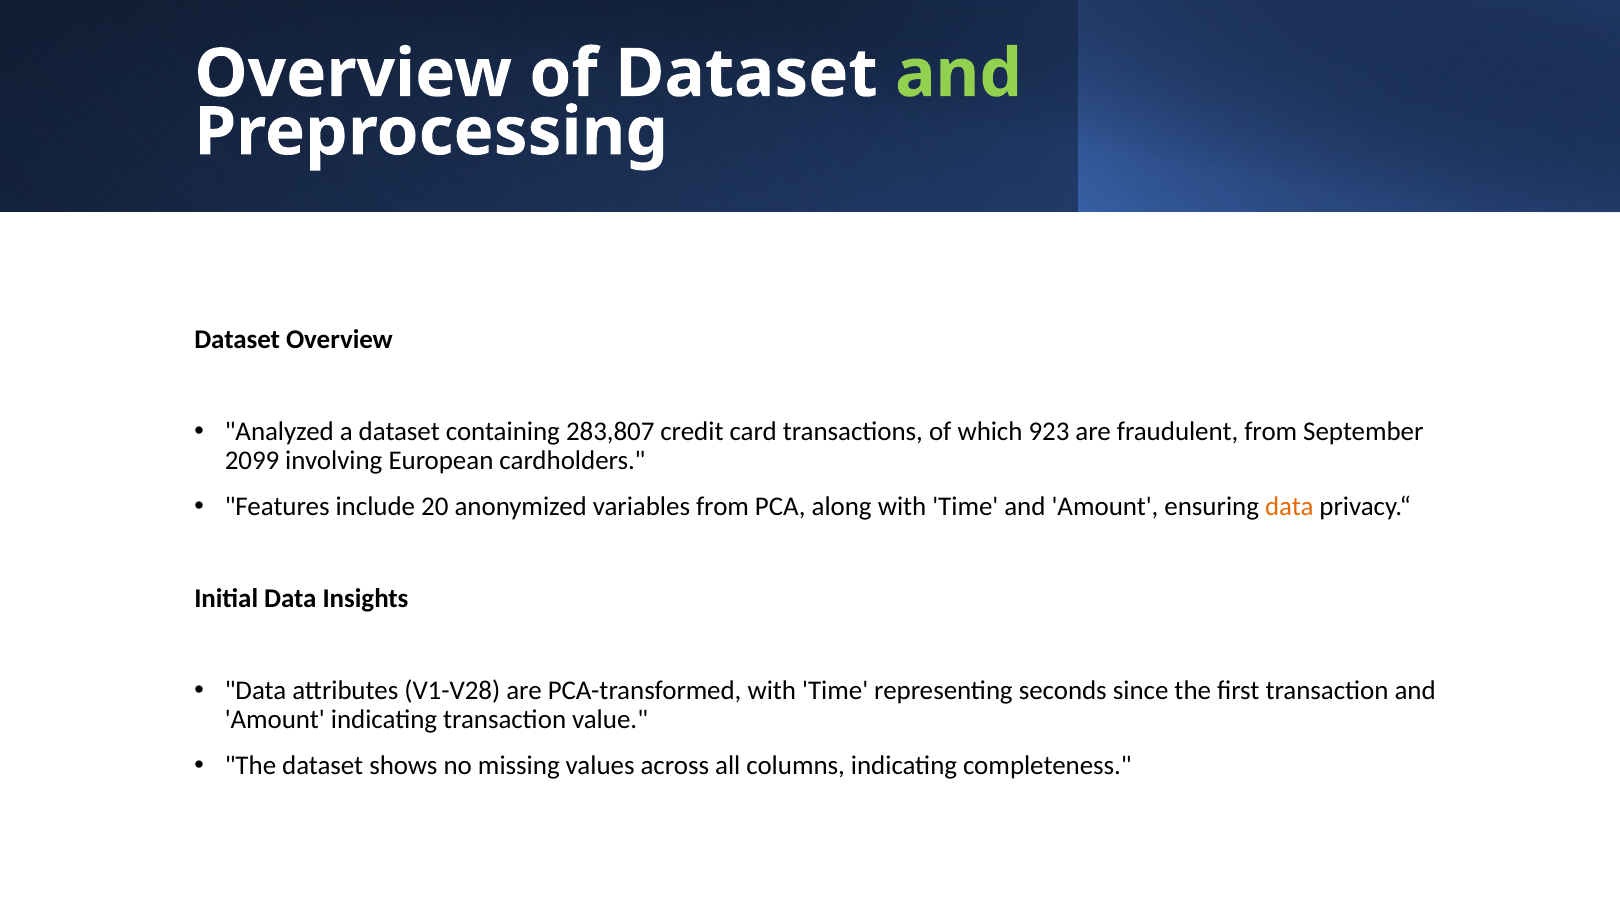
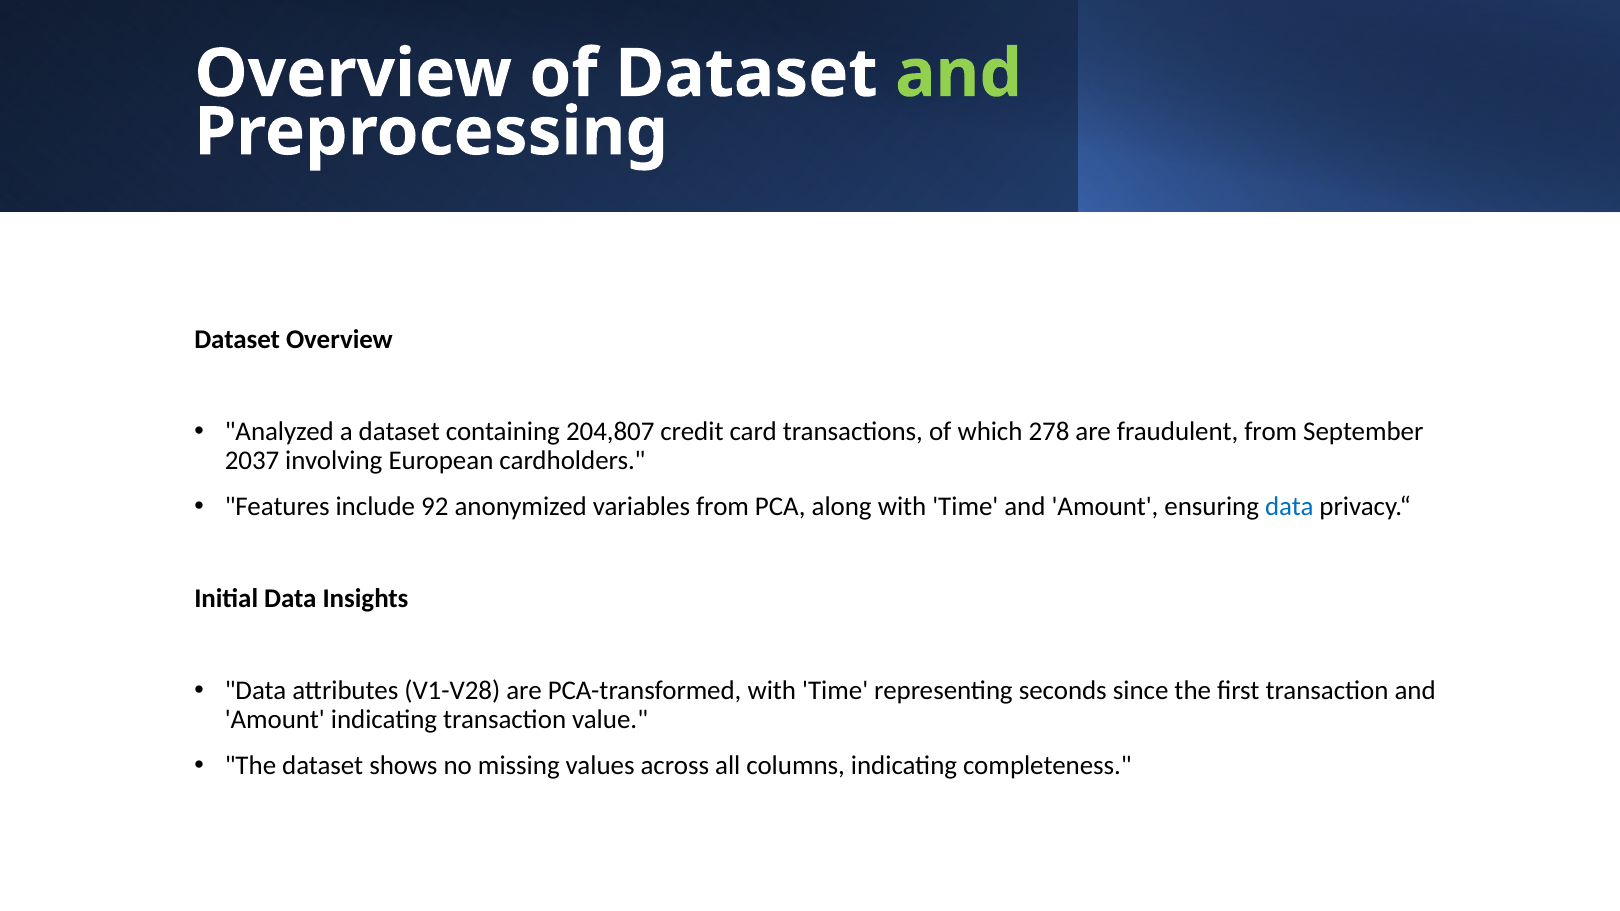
283,807: 283,807 -> 204,807
923: 923 -> 278
2099: 2099 -> 2037
20: 20 -> 92
data at (1289, 507) colour: orange -> blue
